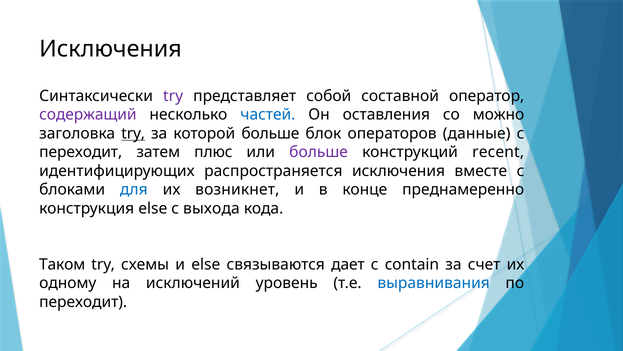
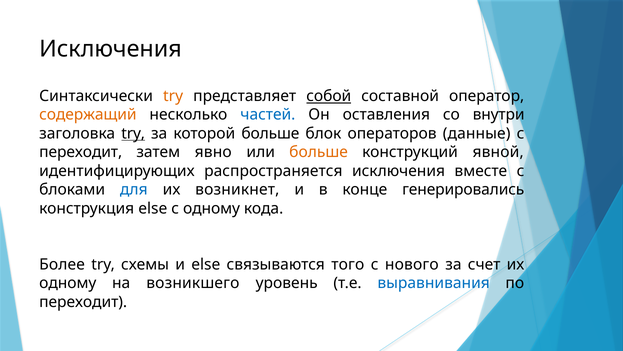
try at (173, 96) colour: purple -> orange
собой underline: none -> present
содержащий colour: purple -> orange
можно: можно -> внутри
плюс: плюс -> явно
больше at (319, 152) colour: purple -> orange
recent: recent -> явной
преднамеренно: преднамеренно -> генерировались
с выхода: выхода -> одному
Таком: Таком -> Более
дает: дает -> того
contain: contain -> нового
исключений: исключений -> возникшего
